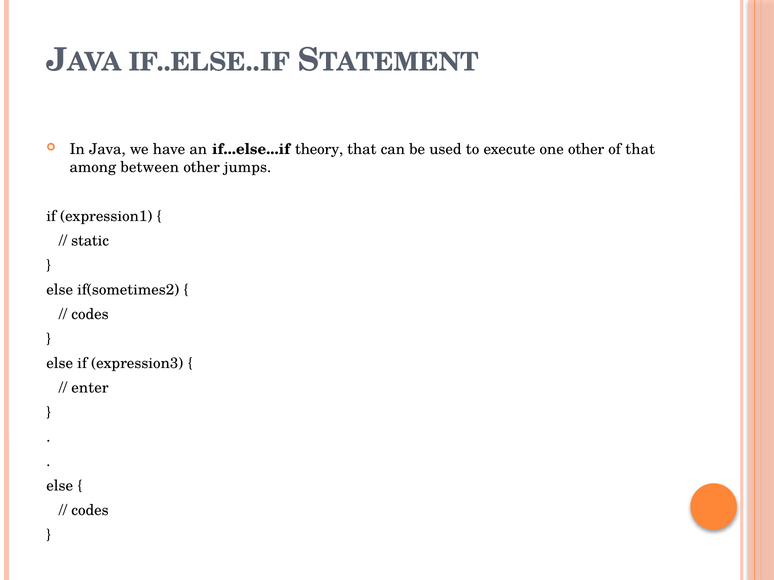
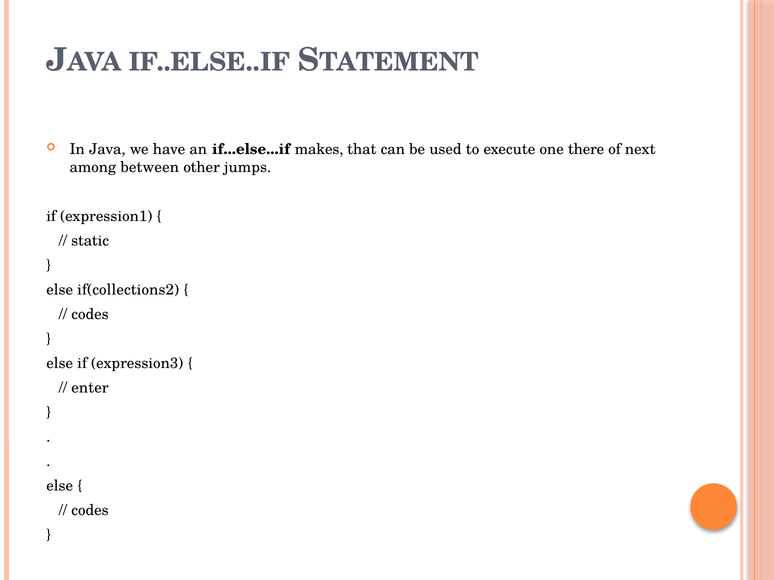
theory: theory -> makes
one other: other -> there
of that: that -> next
if(sometimes2: if(sometimes2 -> if(collections2
